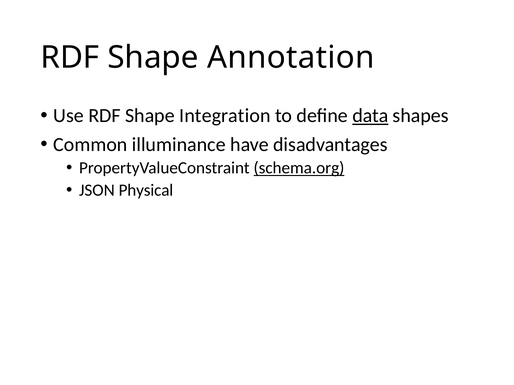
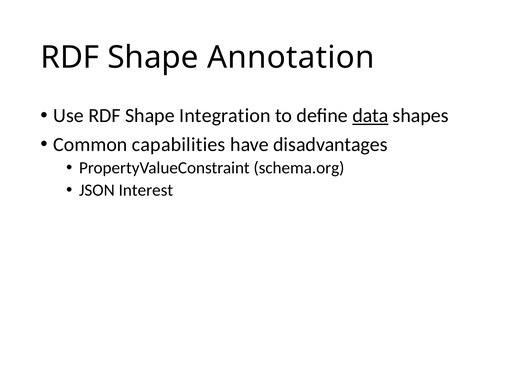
illuminance: illuminance -> capabilities
schema.org underline: present -> none
Physical: Physical -> Interest
